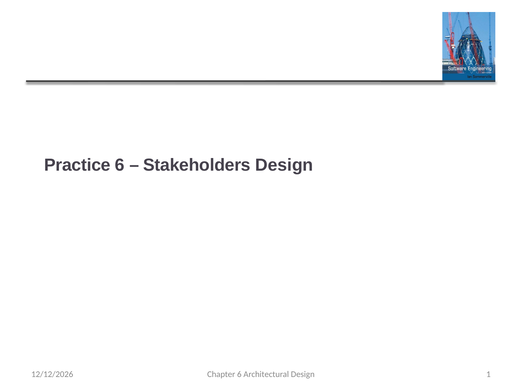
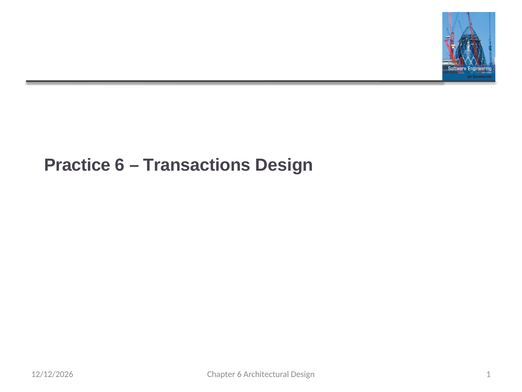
Stakeholders: Stakeholders -> Transactions
